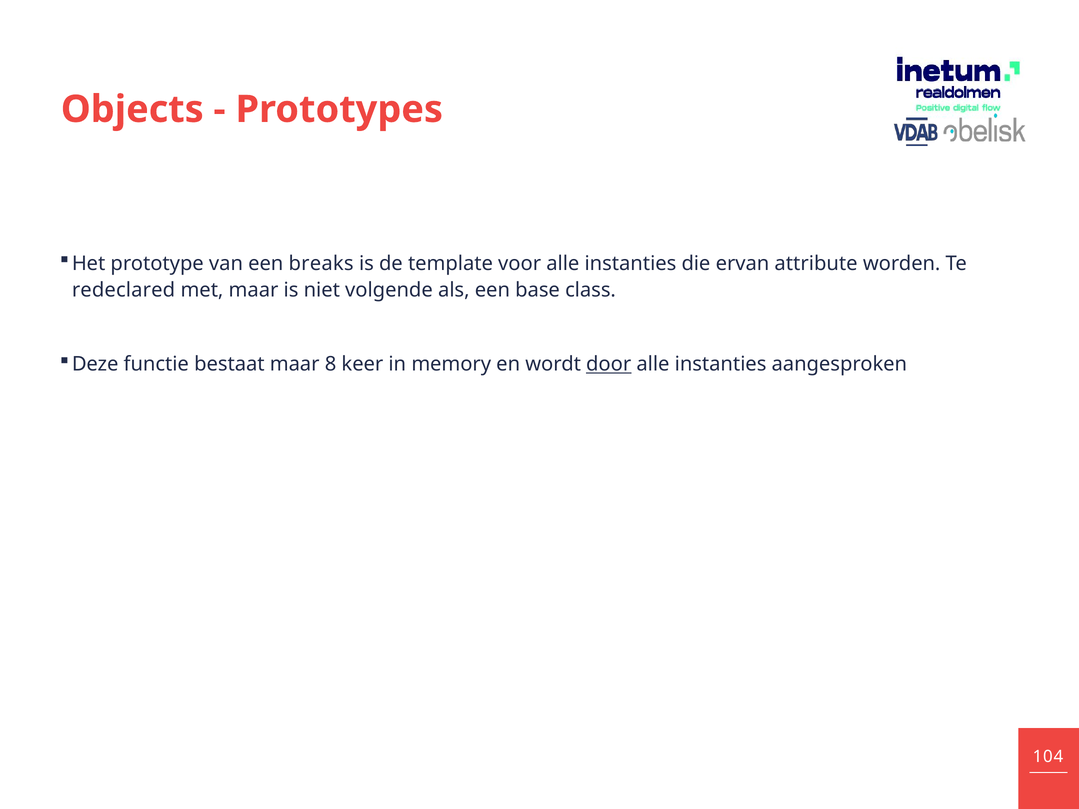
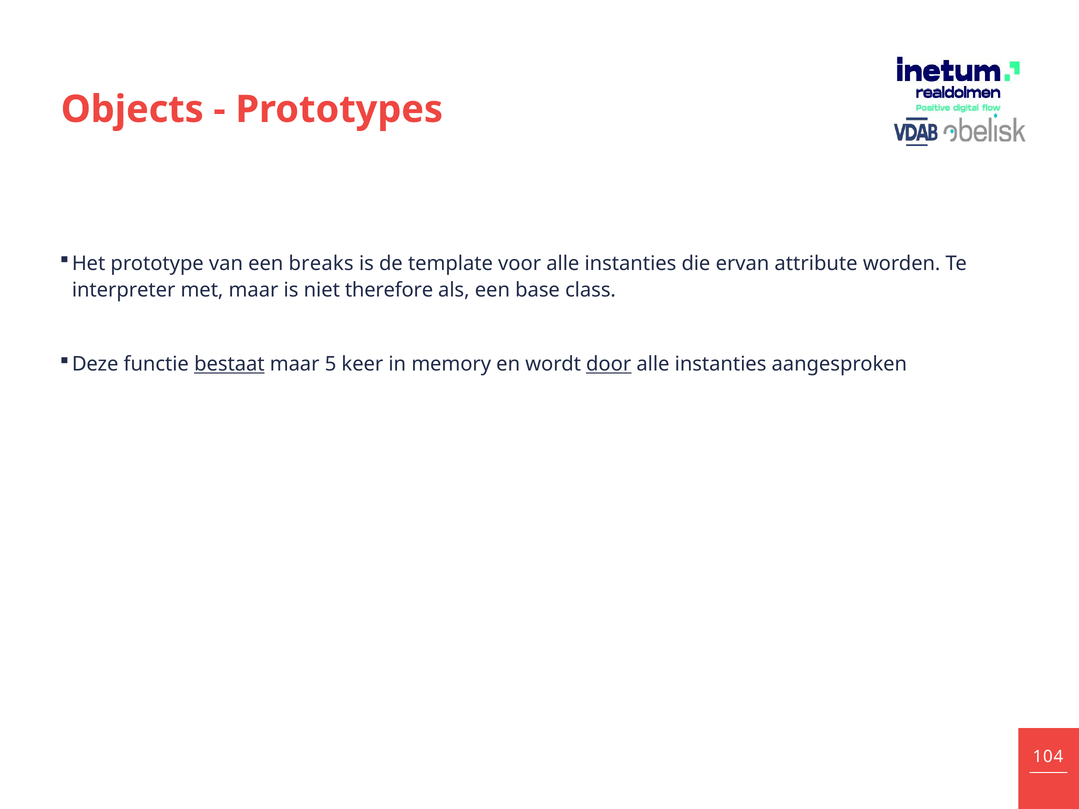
redeclared: redeclared -> interpreter
volgende: volgende -> therefore
bestaat underline: none -> present
8: 8 -> 5
